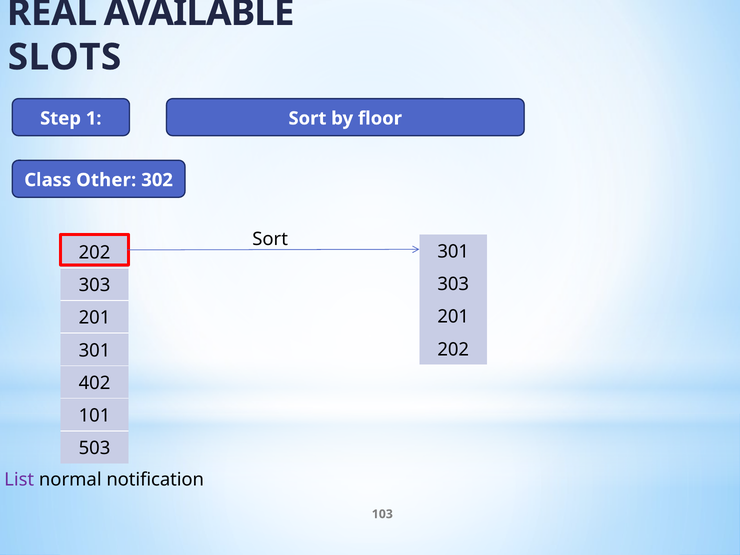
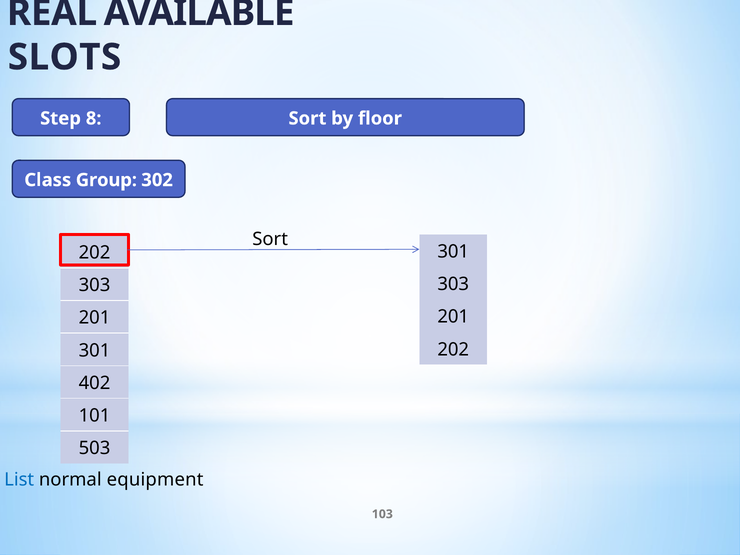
1: 1 -> 8
Other: Other -> Group
List colour: purple -> blue
notification: notification -> equipment
